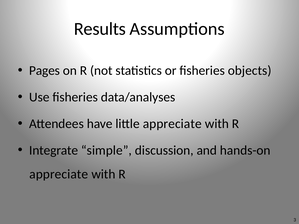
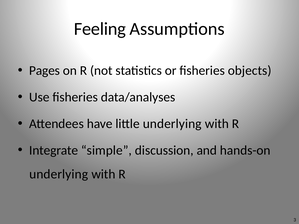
Results: Results -> Feeling
little appreciate: appreciate -> underlying
appreciate at (59, 174): appreciate -> underlying
